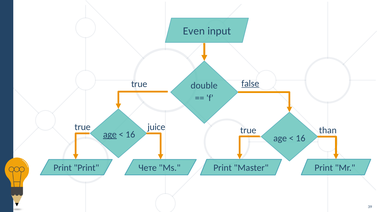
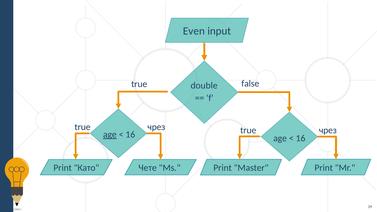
false underline: present -> none
juice at (156, 127): juice -> чрез
than at (328, 130): than -> чрез
Print at (86, 168): Print -> Като
